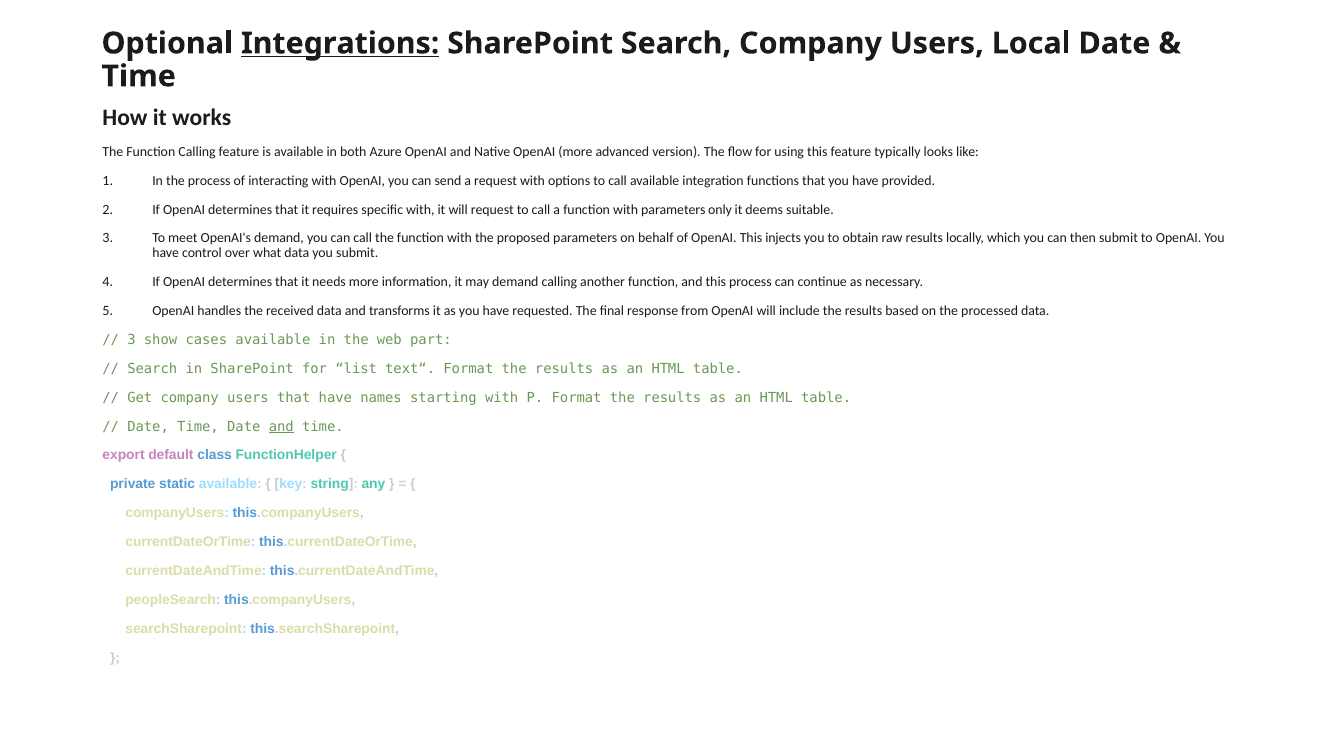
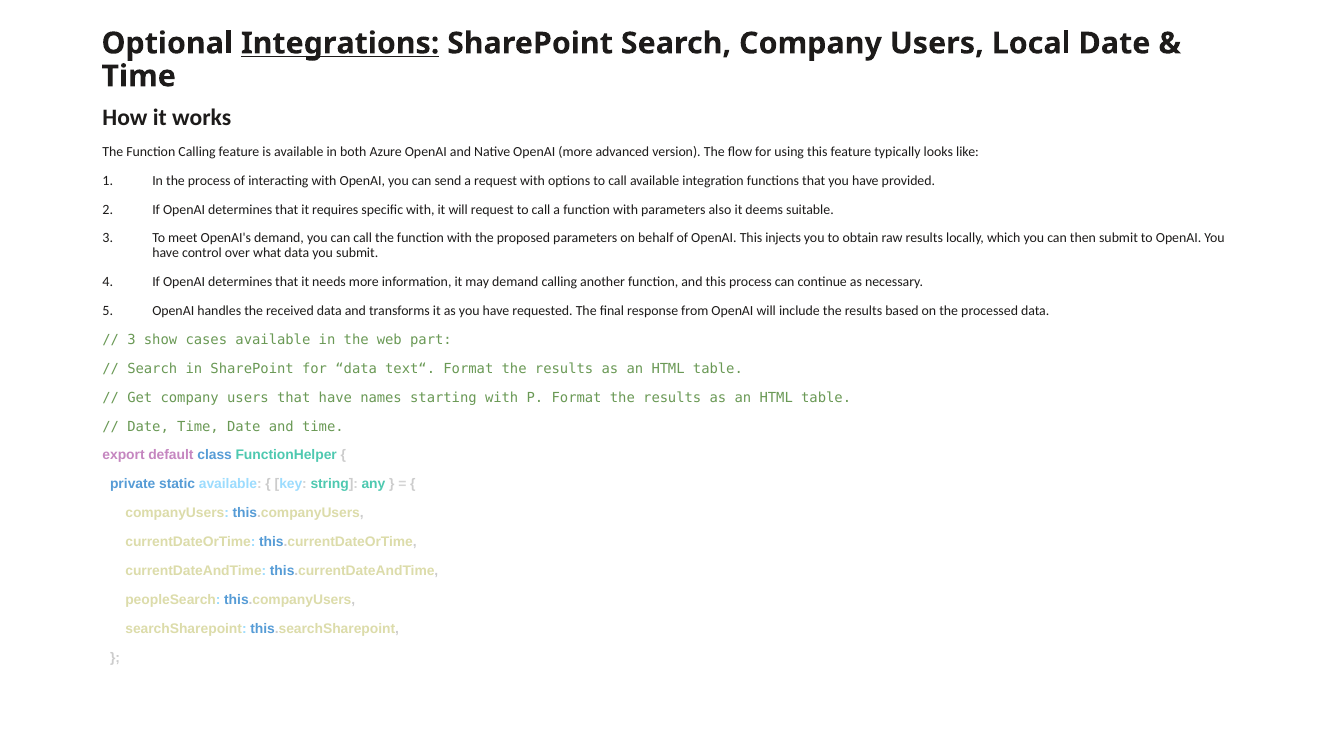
only: only -> also
for list: list -> data
and at (281, 427) underline: present -> none
